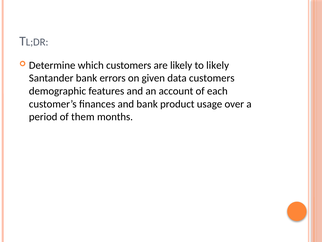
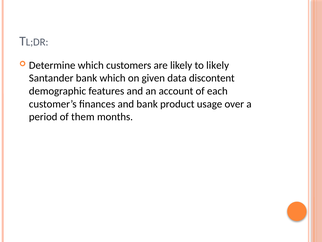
bank errors: errors -> which
data customers: customers -> discontent
